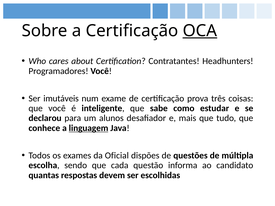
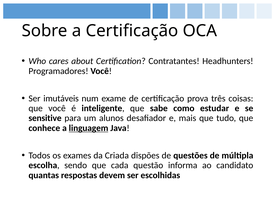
OCA underline: present -> none
declarou: declarou -> sensitive
Oficial: Oficial -> Criada
